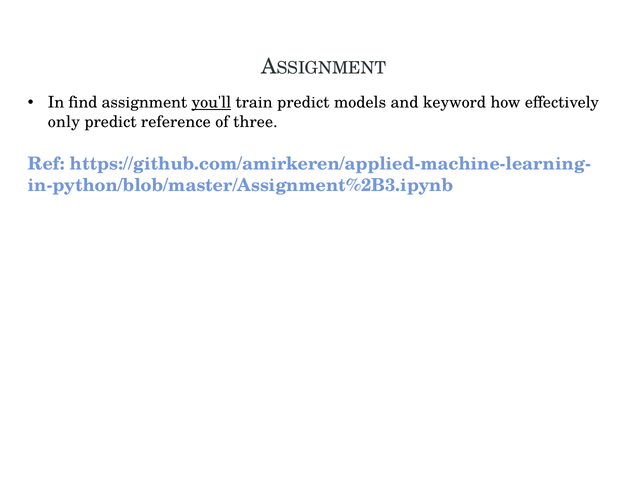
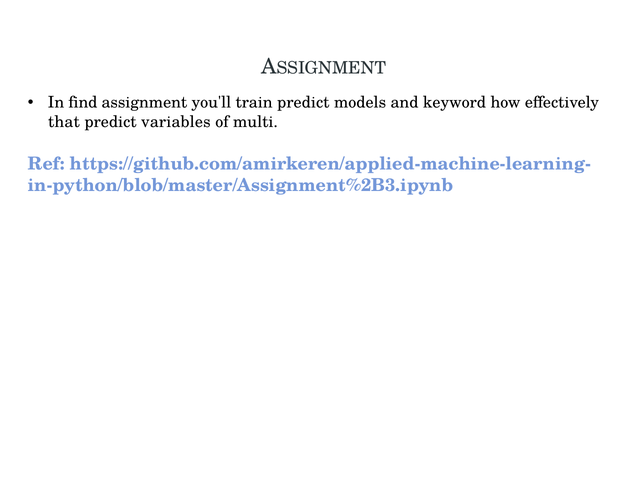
you'll underline: present -> none
only: only -> that
reference: reference -> variables
three: three -> multi
